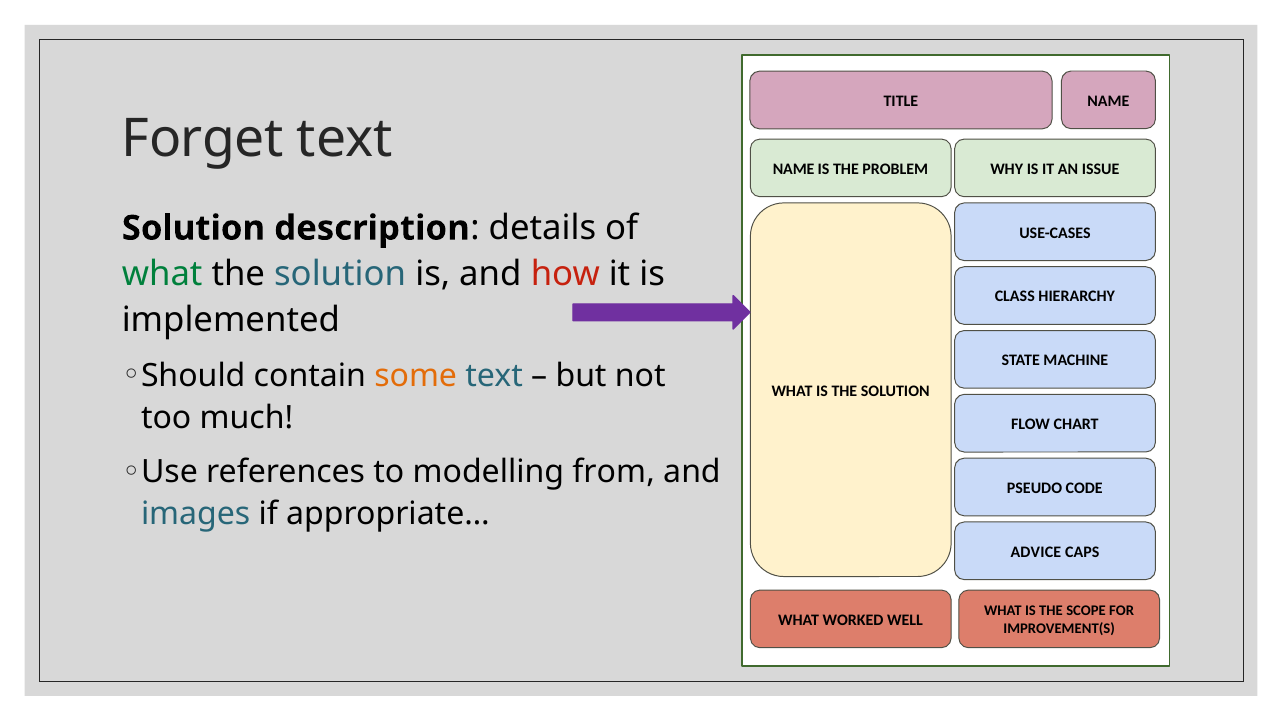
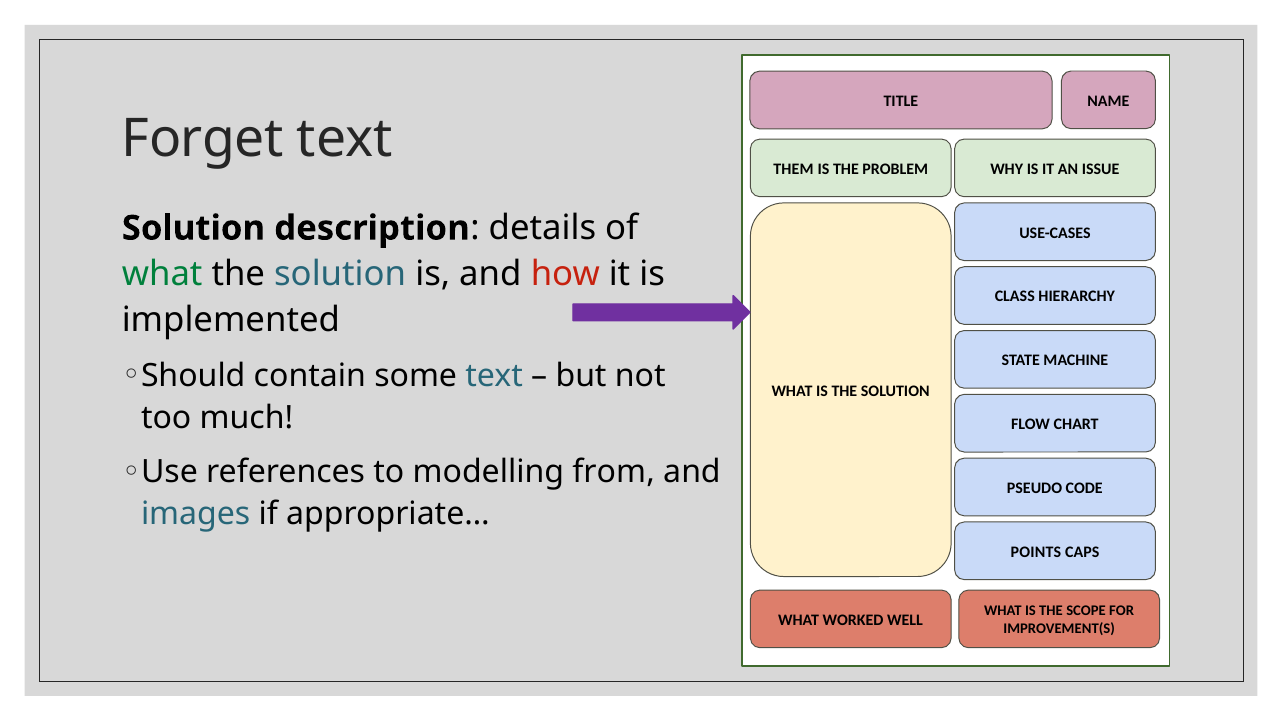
NAME at (794, 169): NAME -> THEM
some colour: orange -> black
ADVICE: ADVICE -> POINTS
